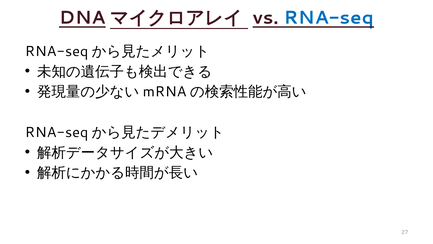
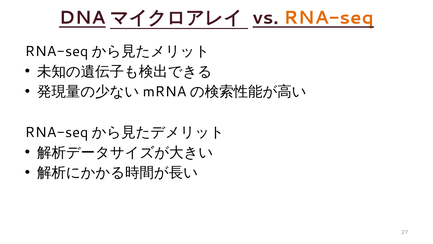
RNA-seq colour: blue -> orange
